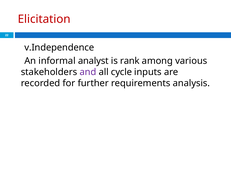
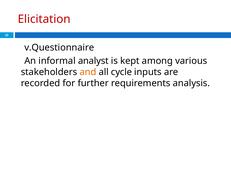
v.Independence: v.Independence -> v.Questionnaire
rank: rank -> kept
and colour: purple -> orange
